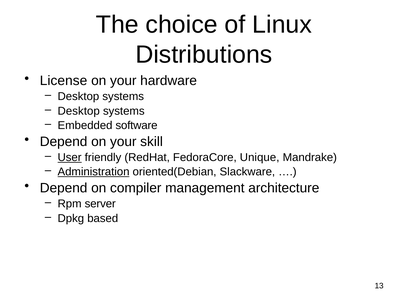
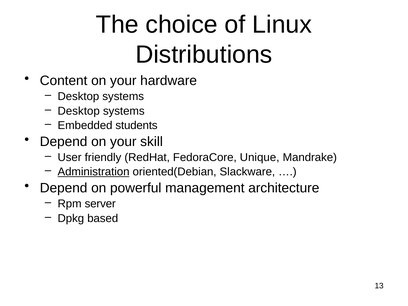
License: License -> Content
software: software -> students
User underline: present -> none
compiler: compiler -> powerful
